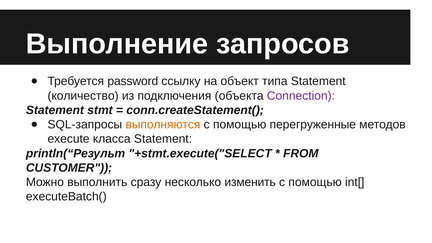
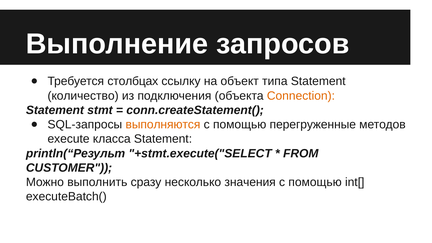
password: password -> столбцах
Connection colour: purple -> orange
изменить: изменить -> значения
